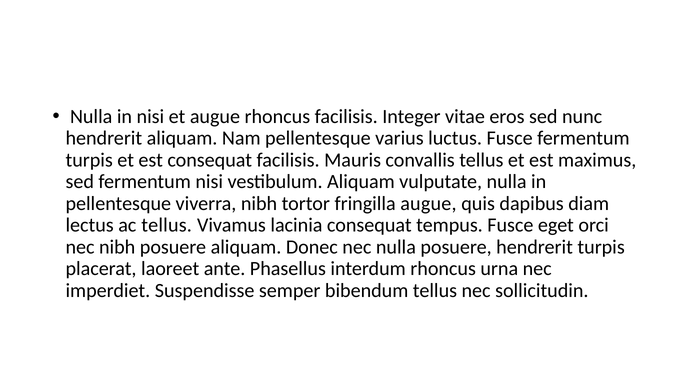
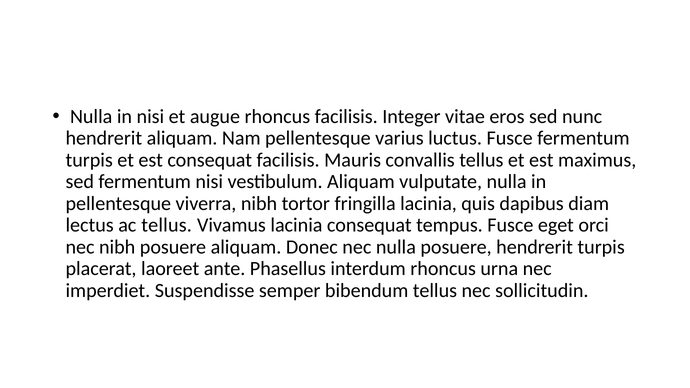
fringilla augue: augue -> lacinia
